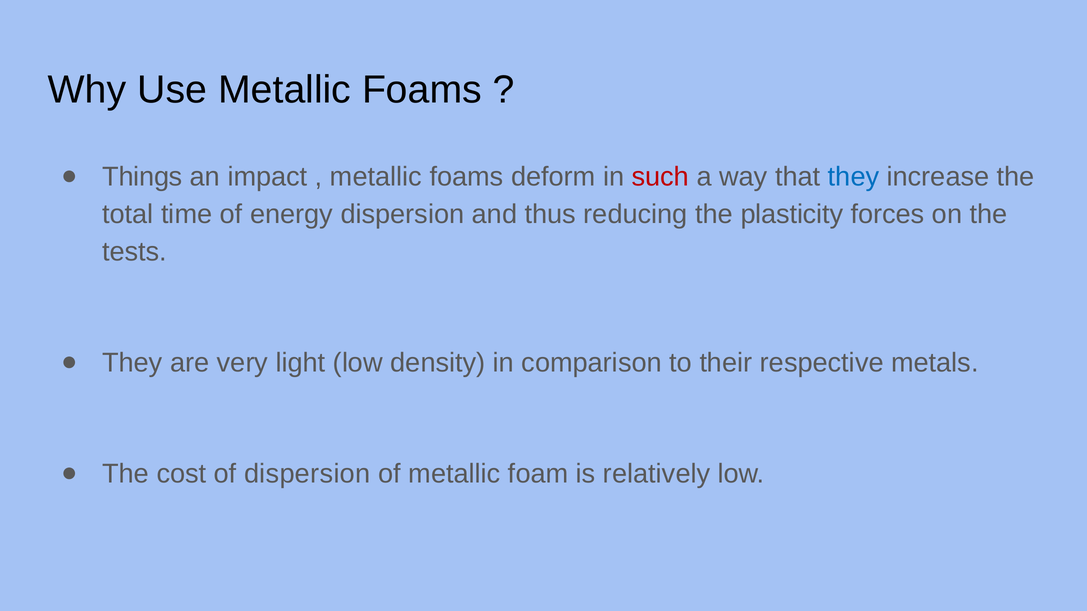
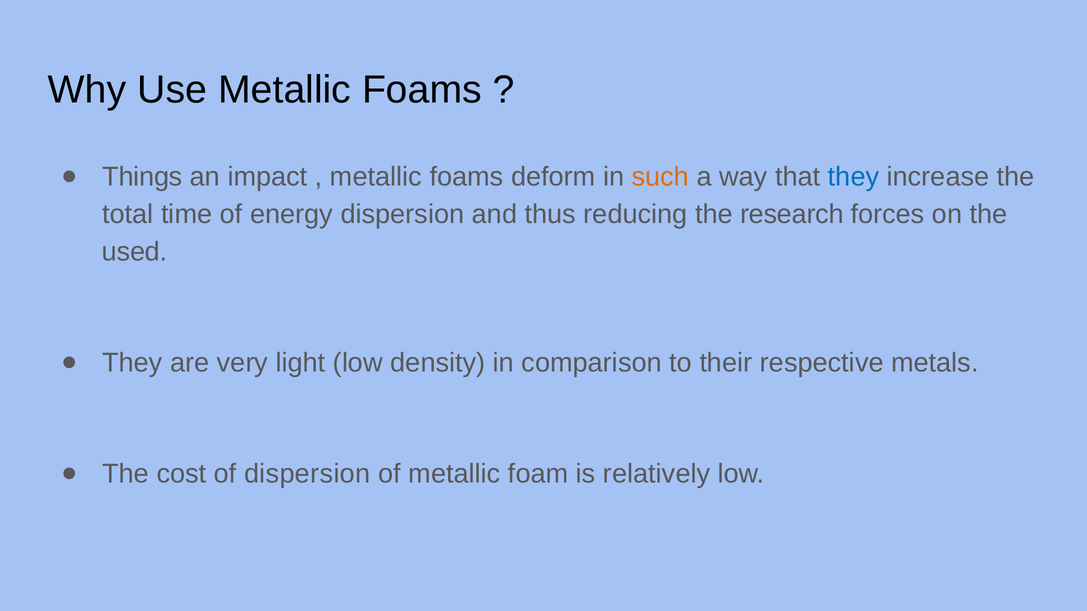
such colour: red -> orange
plasticity: plasticity -> research
tests: tests -> used
